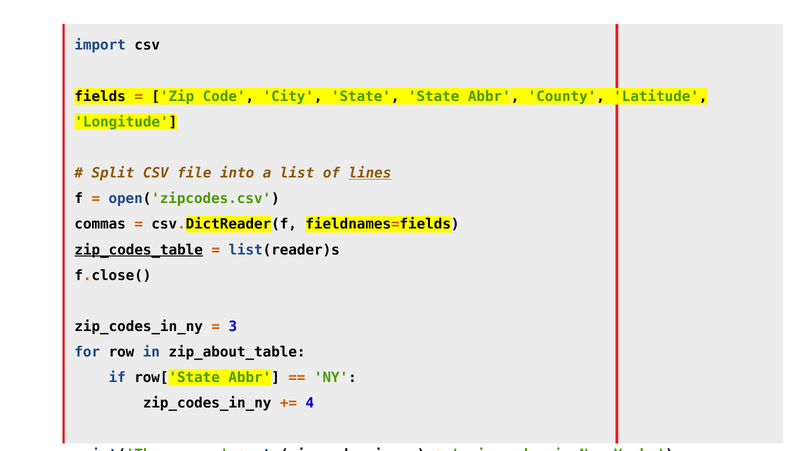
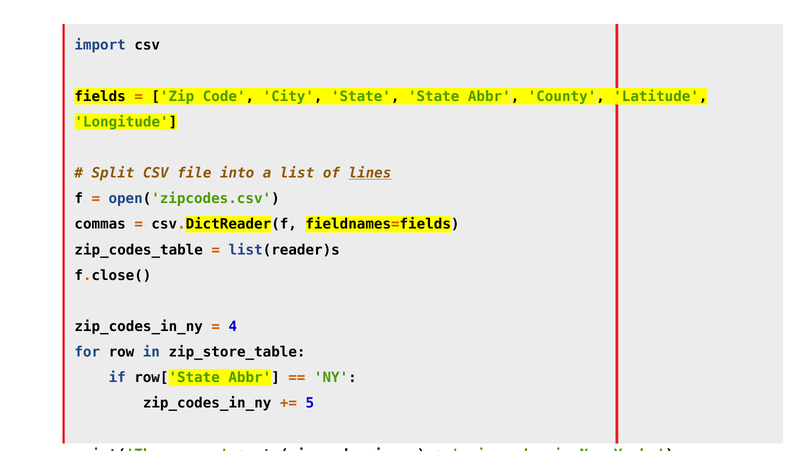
zip_codes_table underline: present -> none
3: 3 -> 4
zip_about_table: zip_about_table -> zip_store_table
4: 4 -> 5
